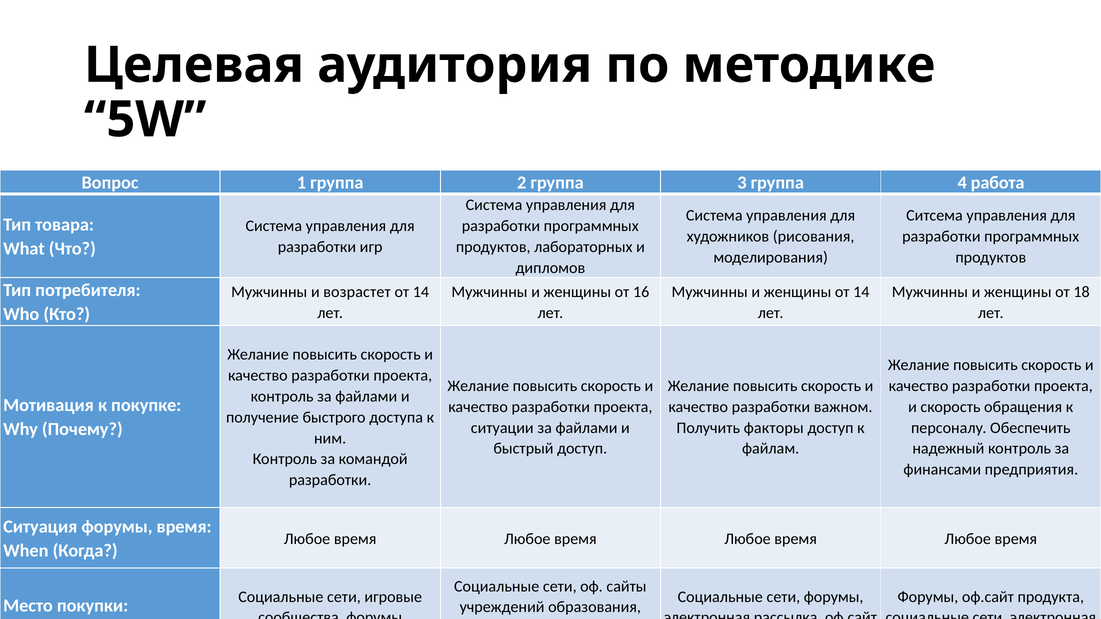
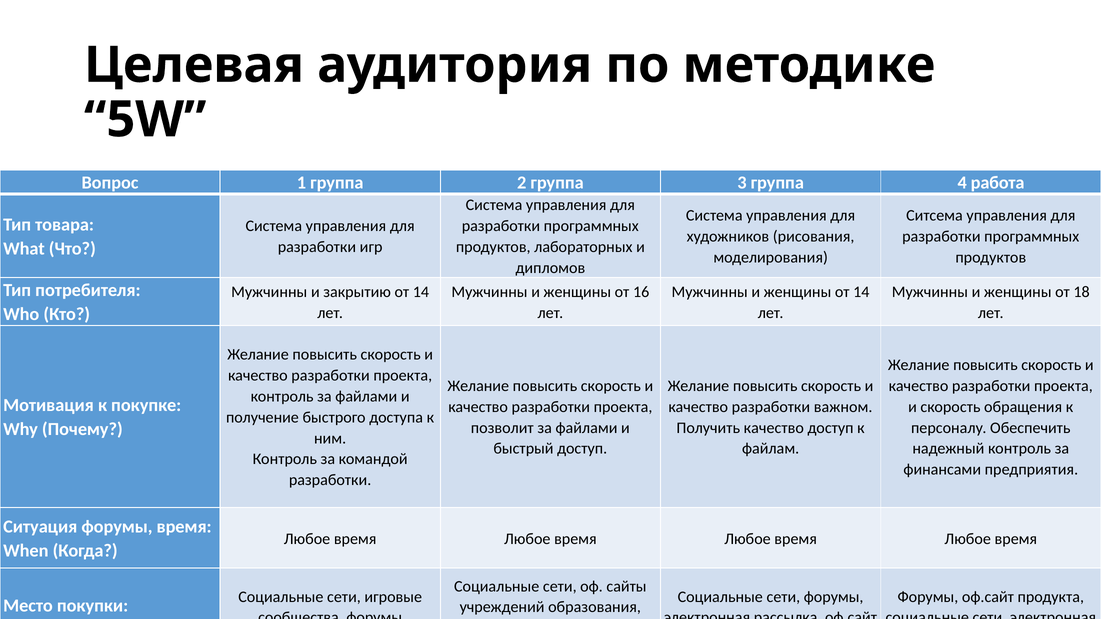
возрастет: возрастет -> закрытию
ситуации: ситуации -> позволит
Получить факторы: факторы -> качество
